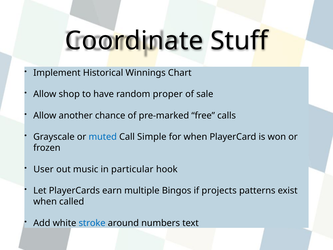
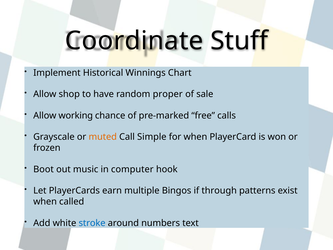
another: another -> working
muted colour: blue -> orange
User: User -> Boot
particular: particular -> computer
projects: projects -> through
